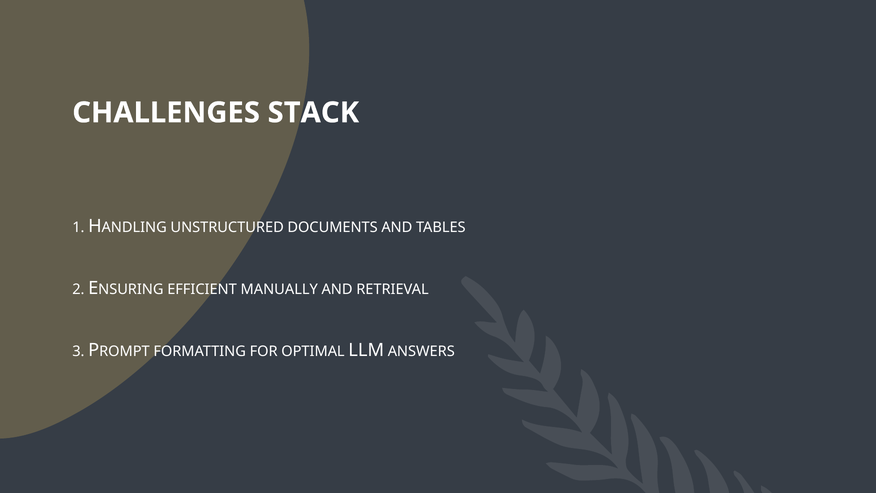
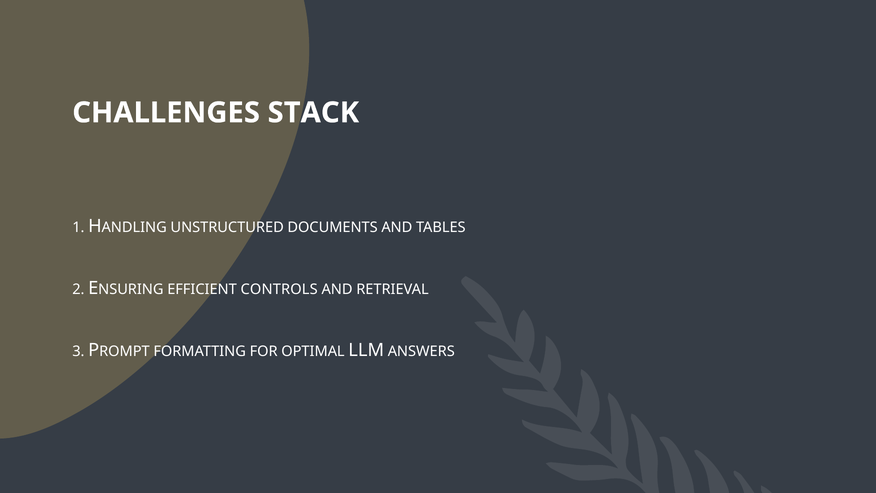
MANUALLY: MANUALLY -> CONTROLS
